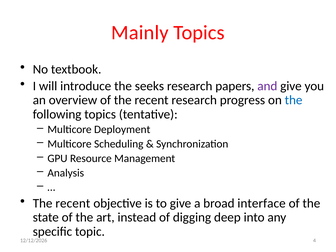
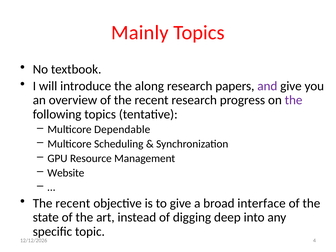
seeks: seeks -> along
the at (294, 100) colour: blue -> purple
Deployment: Deployment -> Dependable
Analysis: Analysis -> Website
